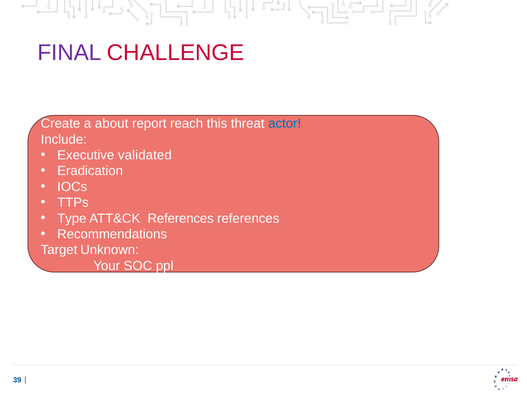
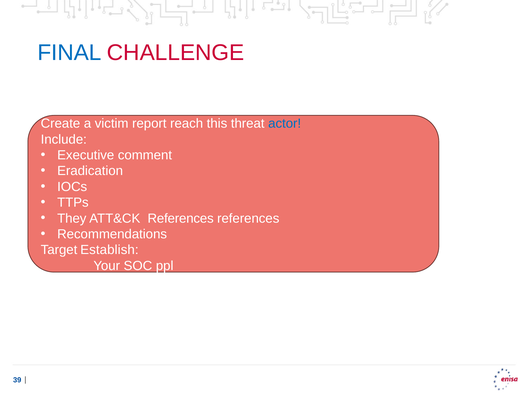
FINAL colour: purple -> blue
about: about -> victim
validated: validated -> comment
Type: Type -> They
Unknown: Unknown -> Establish
